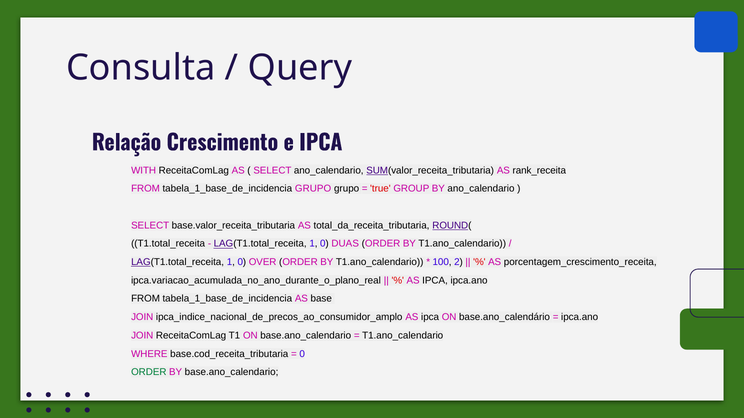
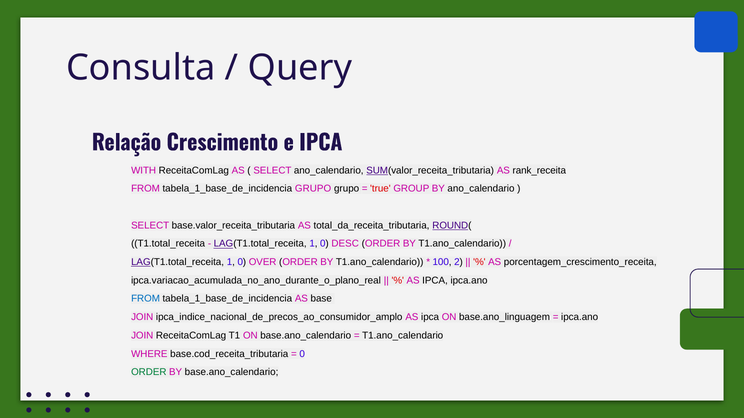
DUAS: DUAS -> DESC
FROM at (146, 299) colour: black -> blue
base.ano_calendário: base.ano_calendário -> base.ano_linguagem
